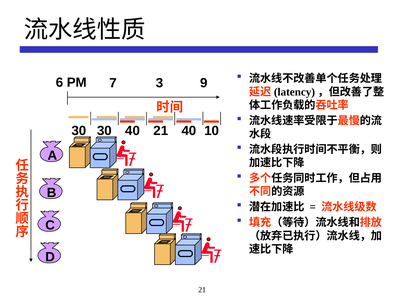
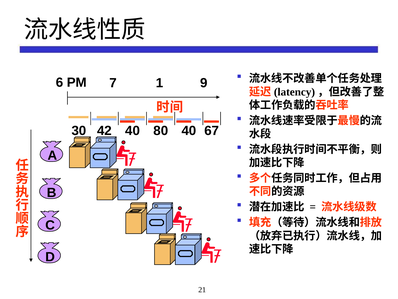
3: 3 -> 1
30 30: 30 -> 42
40 21: 21 -> 80
10: 10 -> 67
